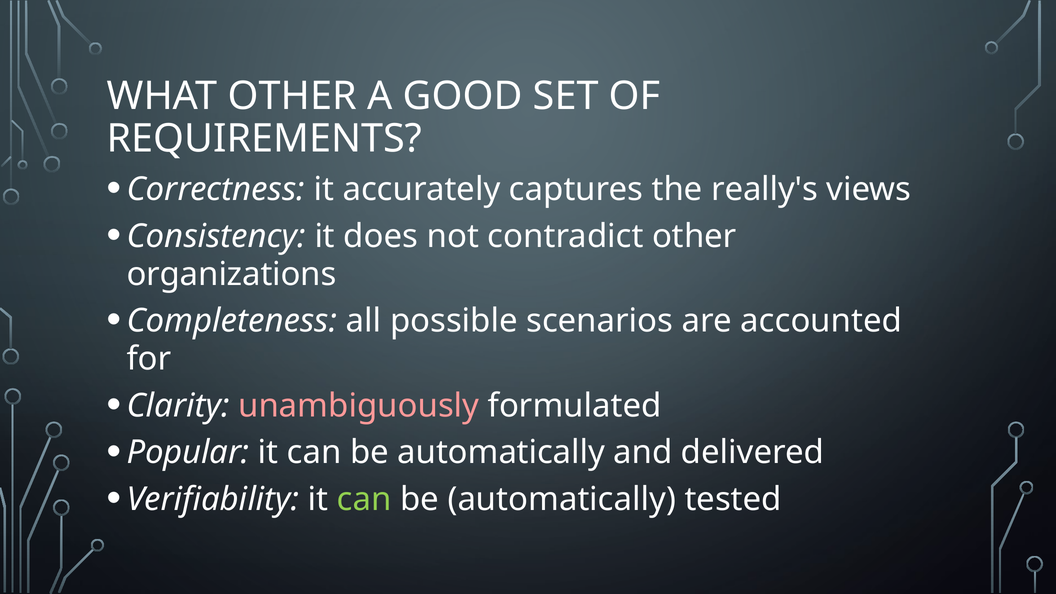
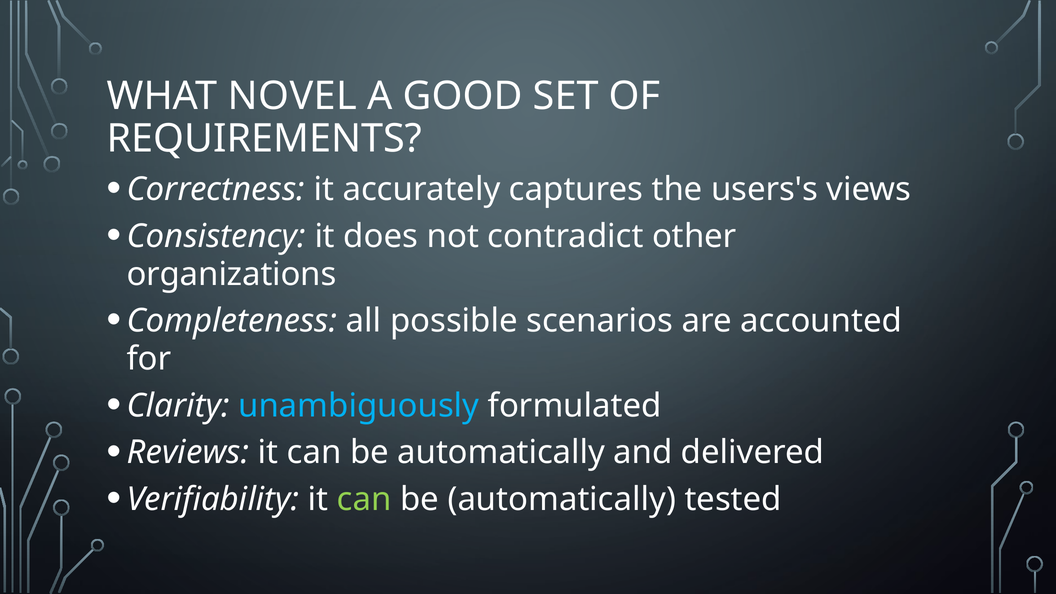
WHAT OTHER: OTHER -> NOVEL
really's: really's -> users's
unambiguously colour: pink -> light blue
Popular: Popular -> Reviews
